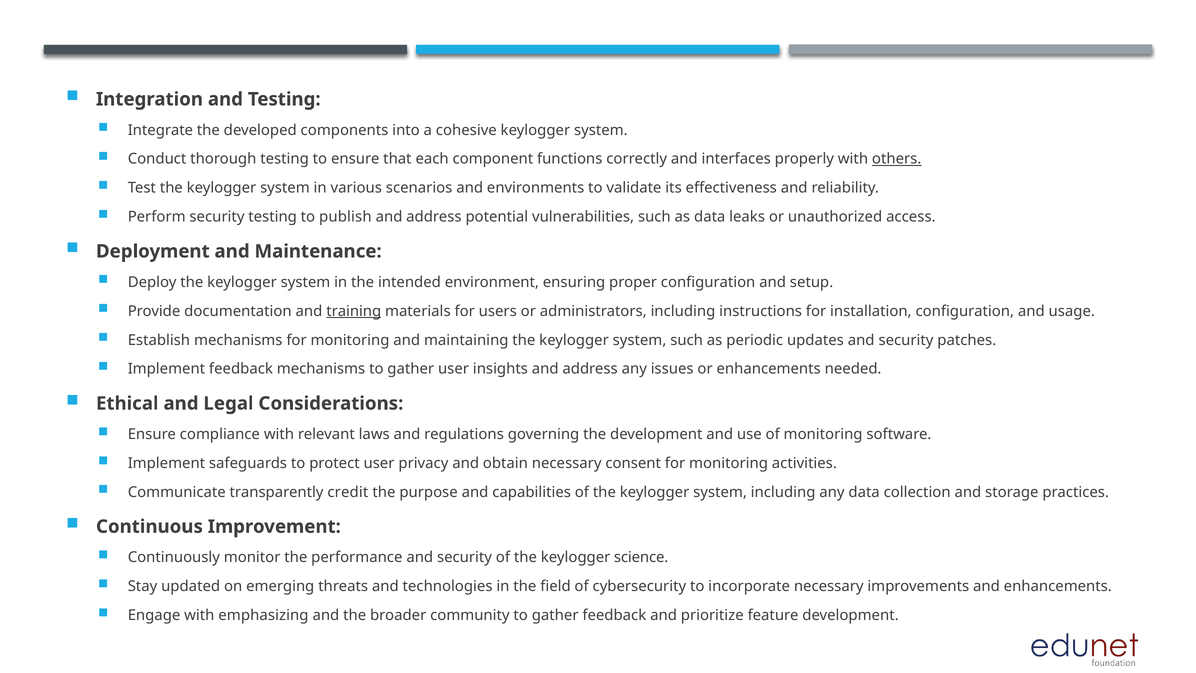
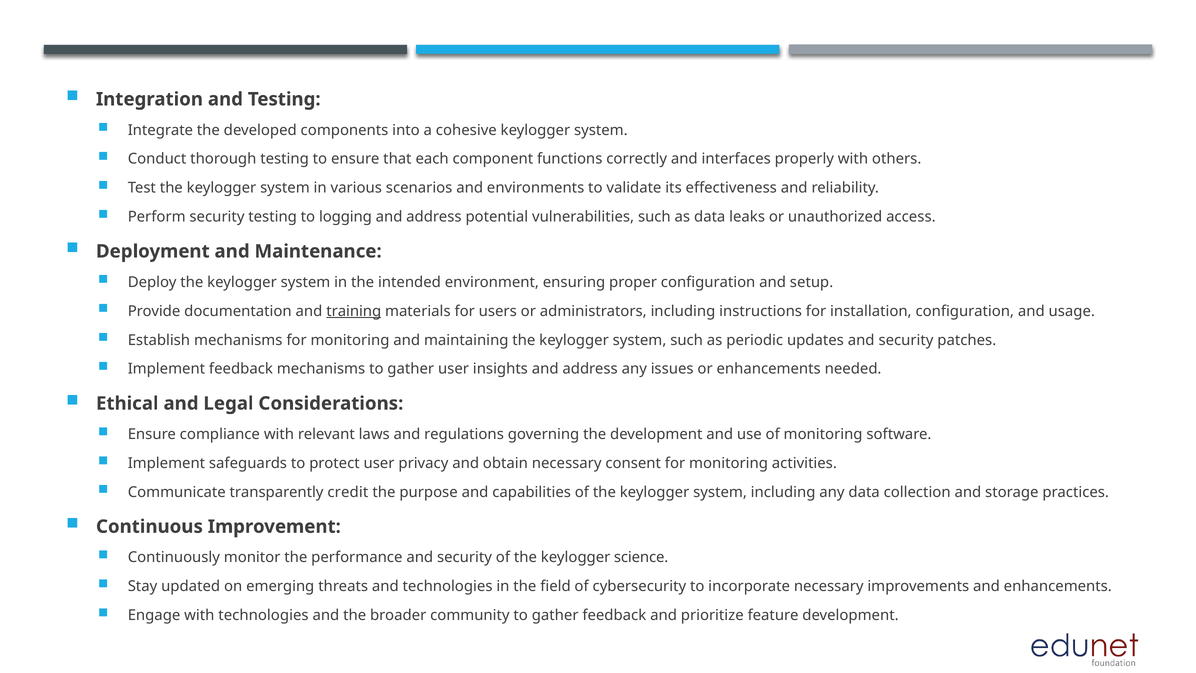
others underline: present -> none
publish: publish -> logging
with emphasizing: emphasizing -> technologies
